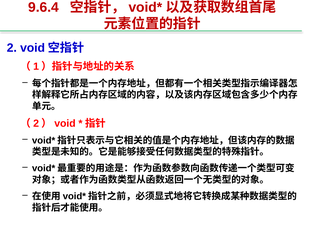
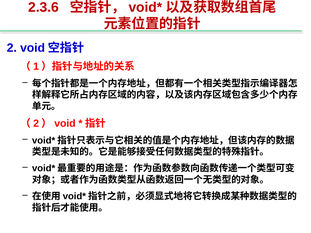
9.6.4: 9.6.4 -> 2.3.6
